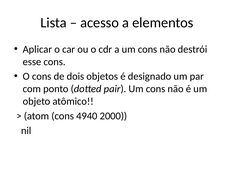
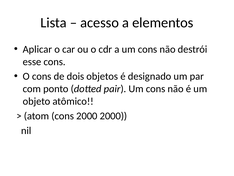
cons 4940: 4940 -> 2000
